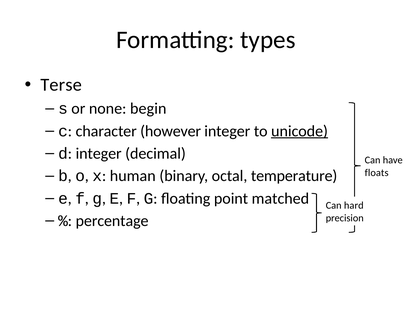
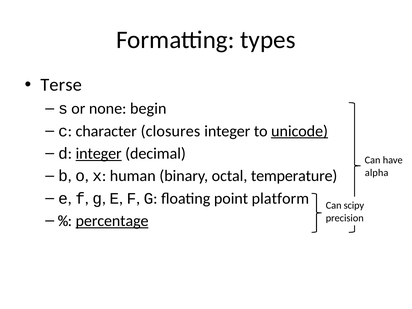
however: however -> closures
integer at (99, 154) underline: none -> present
floats: floats -> alpha
matched: matched -> platform
hard: hard -> scipy
percentage underline: none -> present
